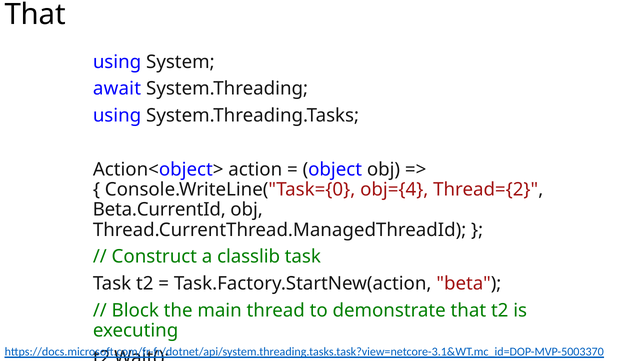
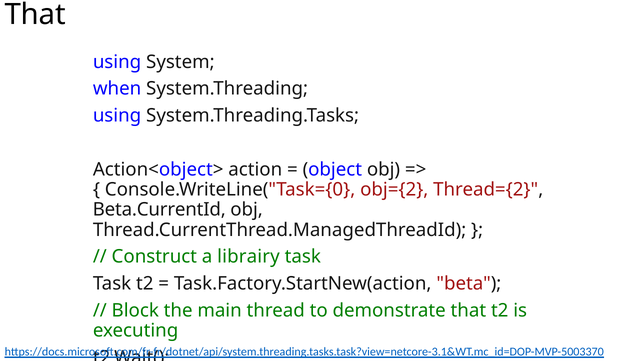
await: await -> when
obj={4: obj={4 -> obj={2
classlib: classlib -> librairy
